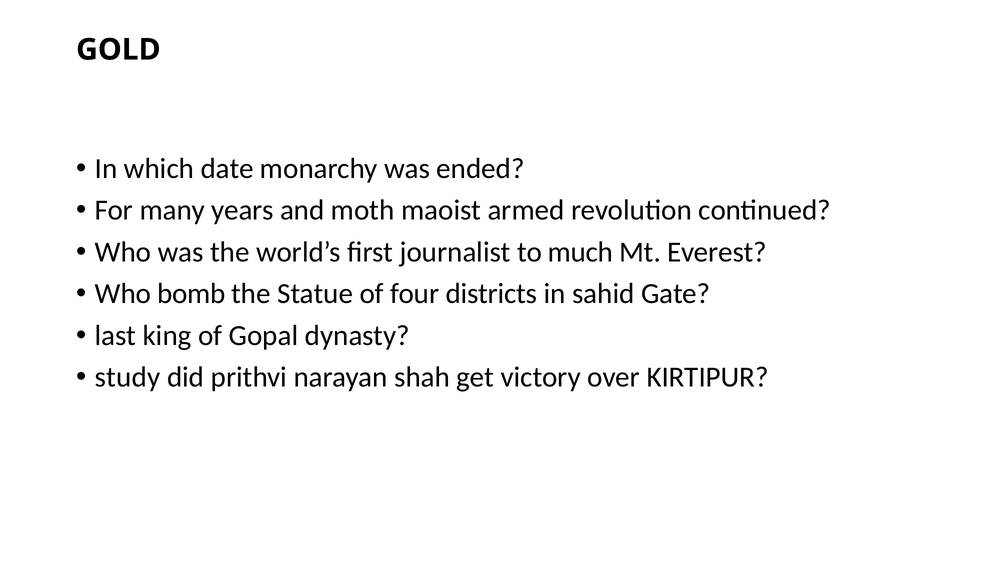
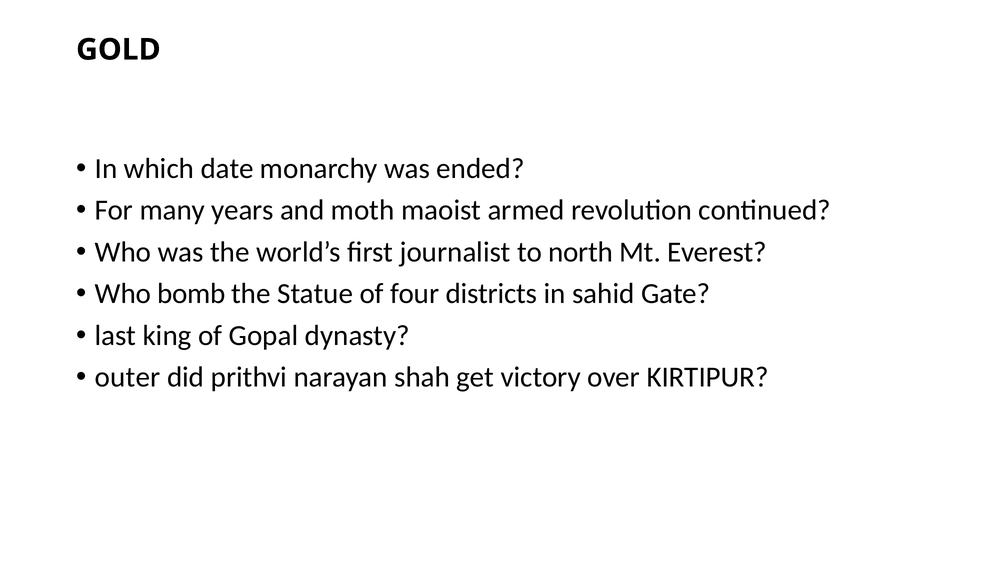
much: much -> north
study: study -> outer
